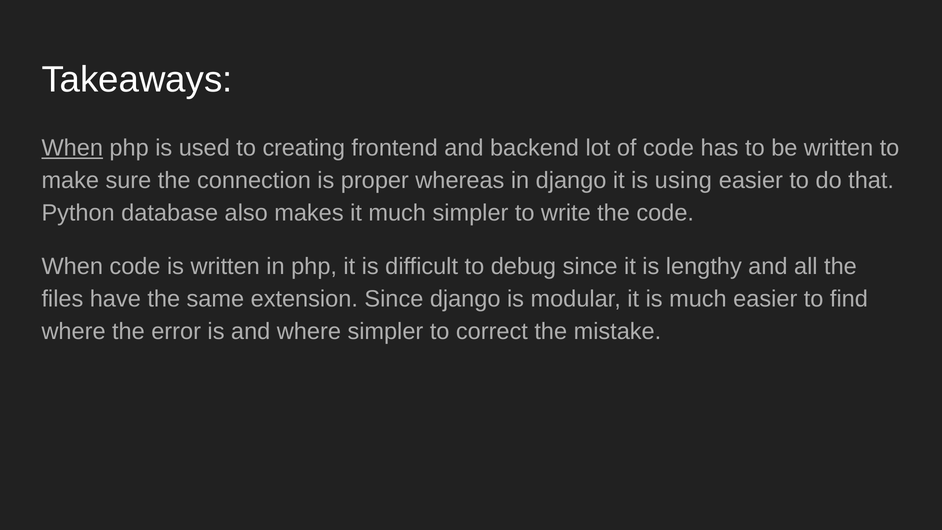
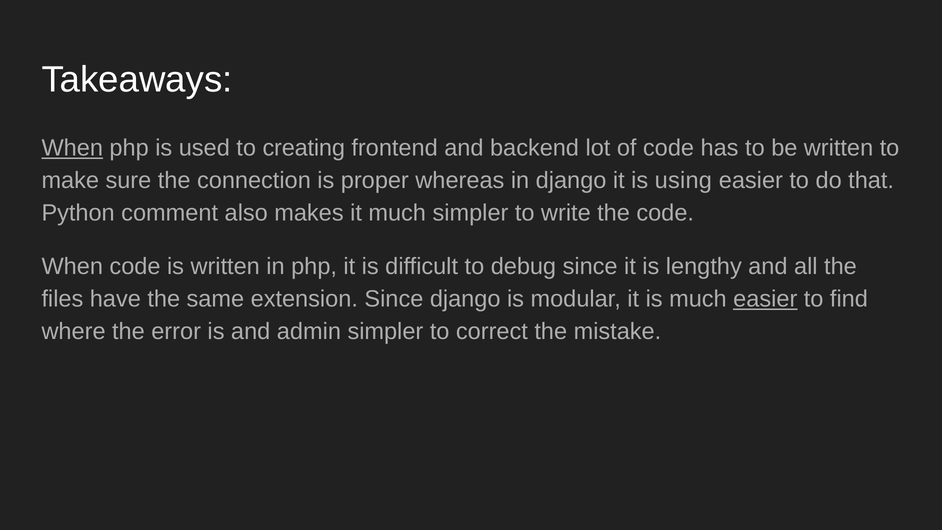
database: database -> comment
easier at (765, 299) underline: none -> present
and where: where -> admin
